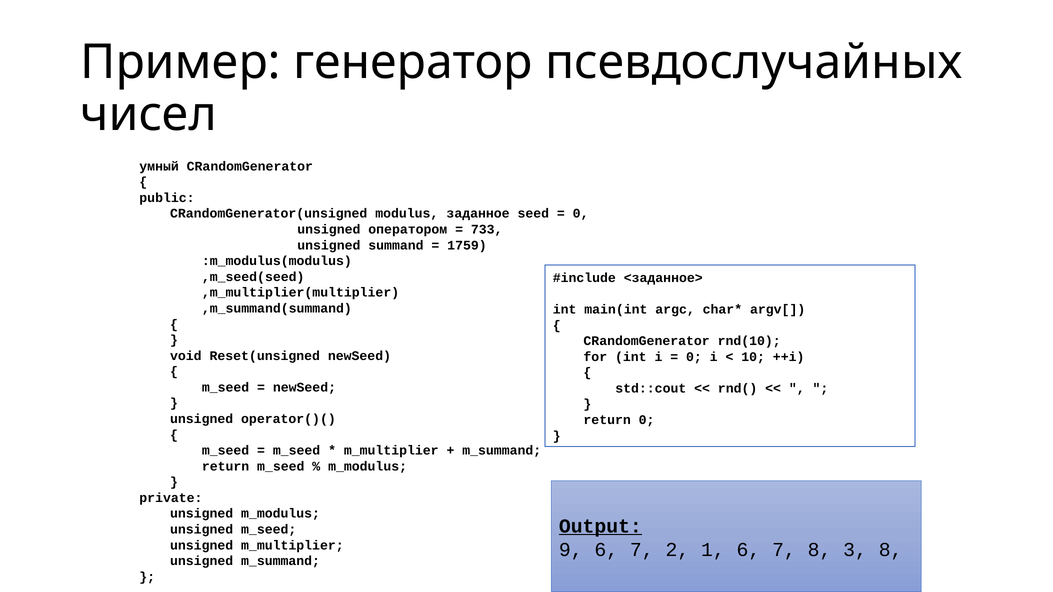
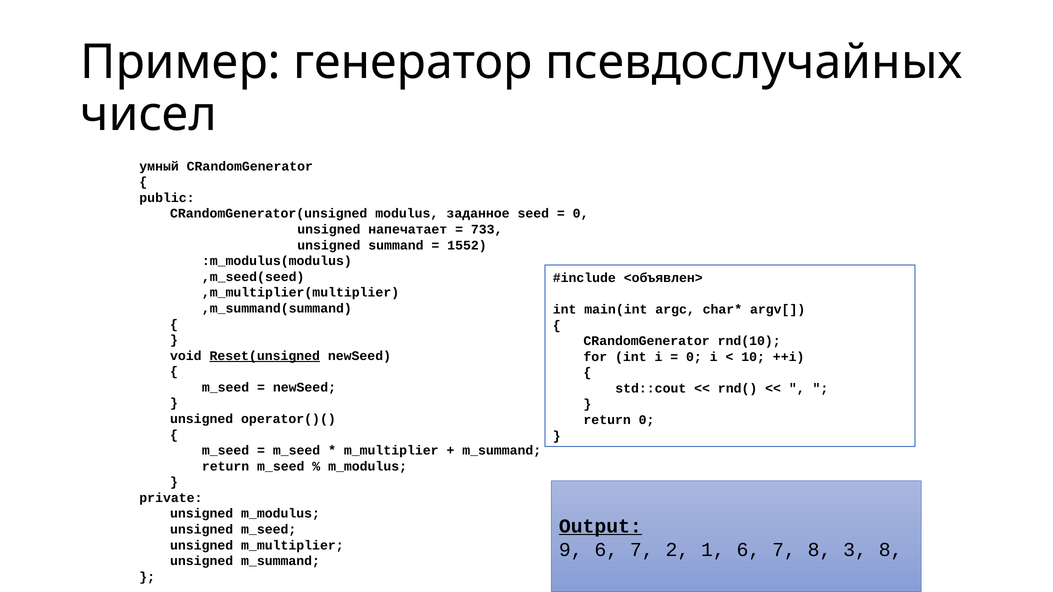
оператором: оператором -> напечатает
1759: 1759 -> 1552
<заданное>: <заданное> -> <объявлен>
Reset(unsigned underline: none -> present
